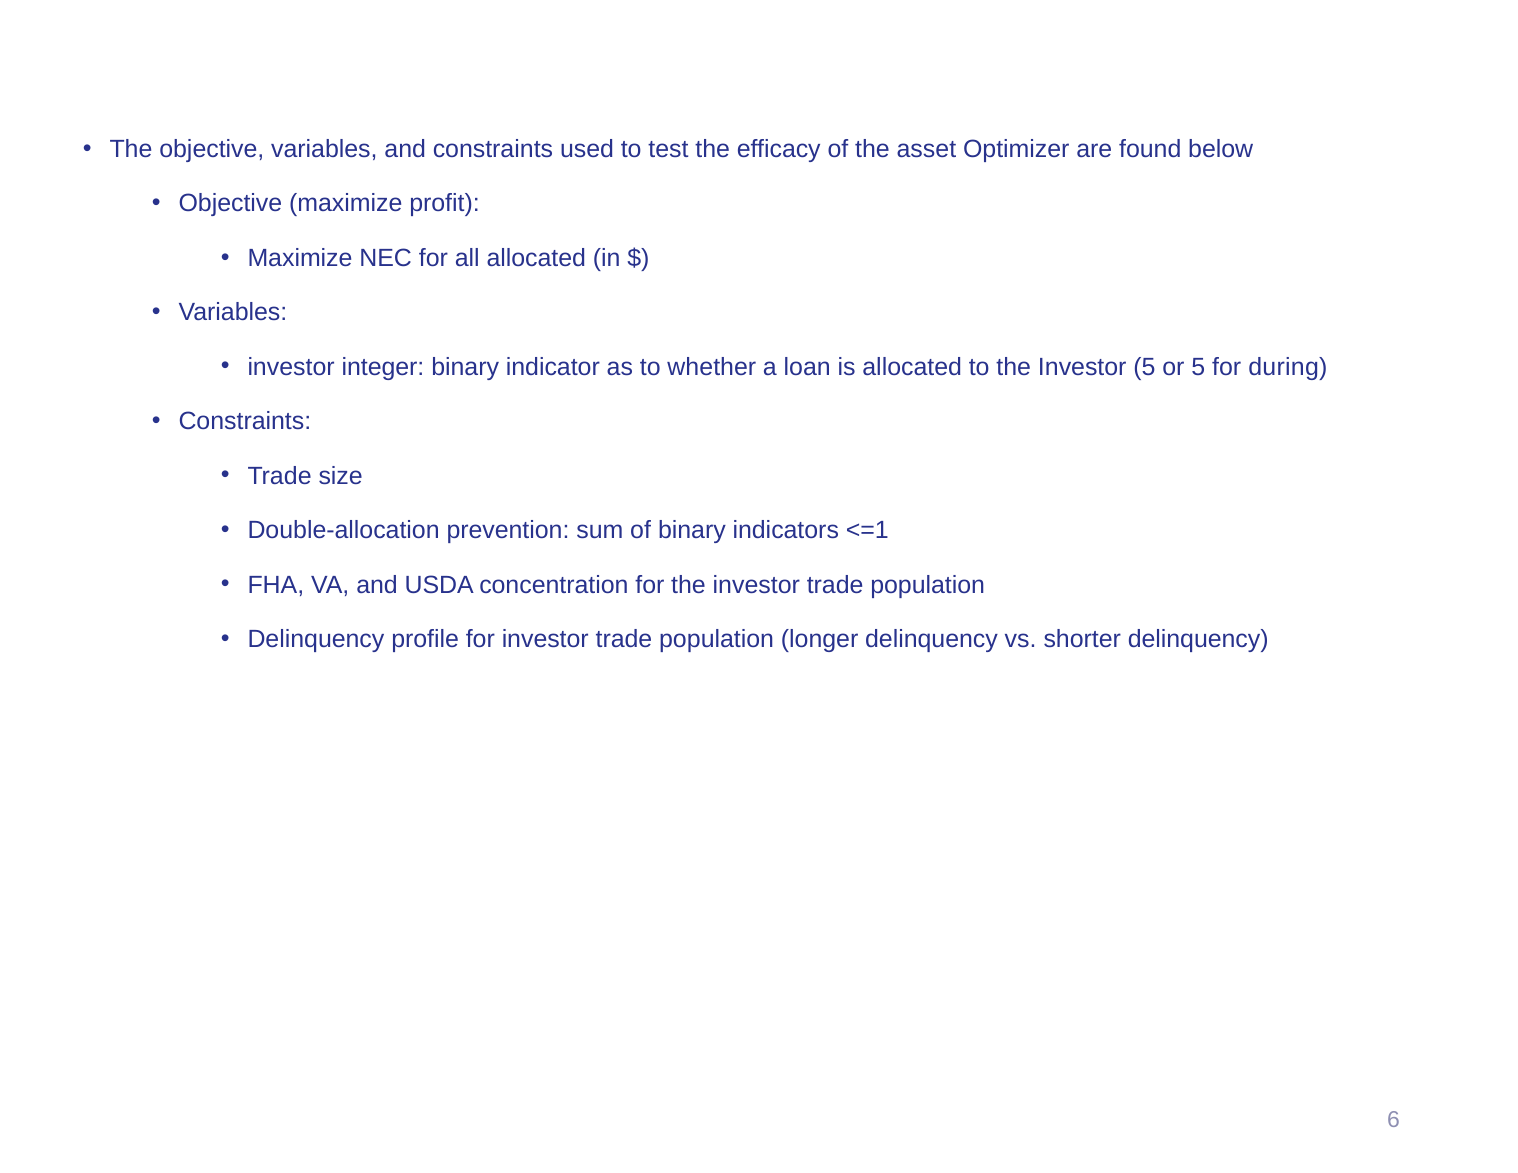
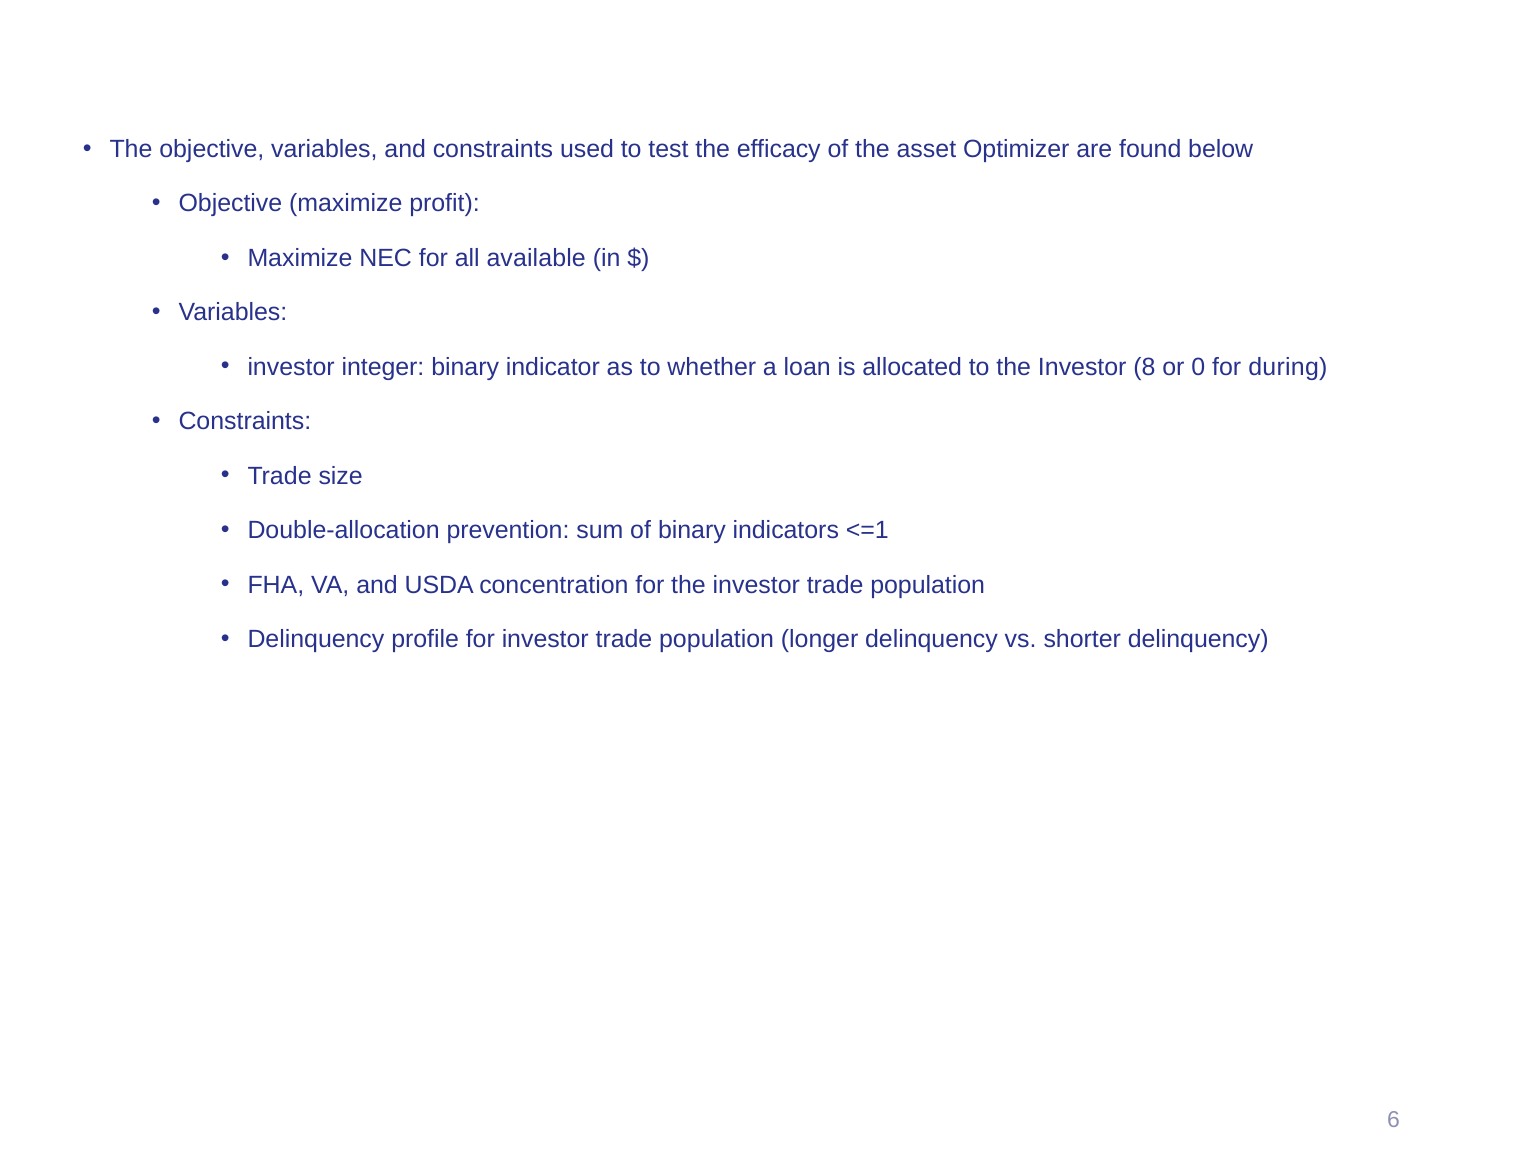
all allocated: allocated -> available
Investor 5: 5 -> 8
or 5: 5 -> 0
